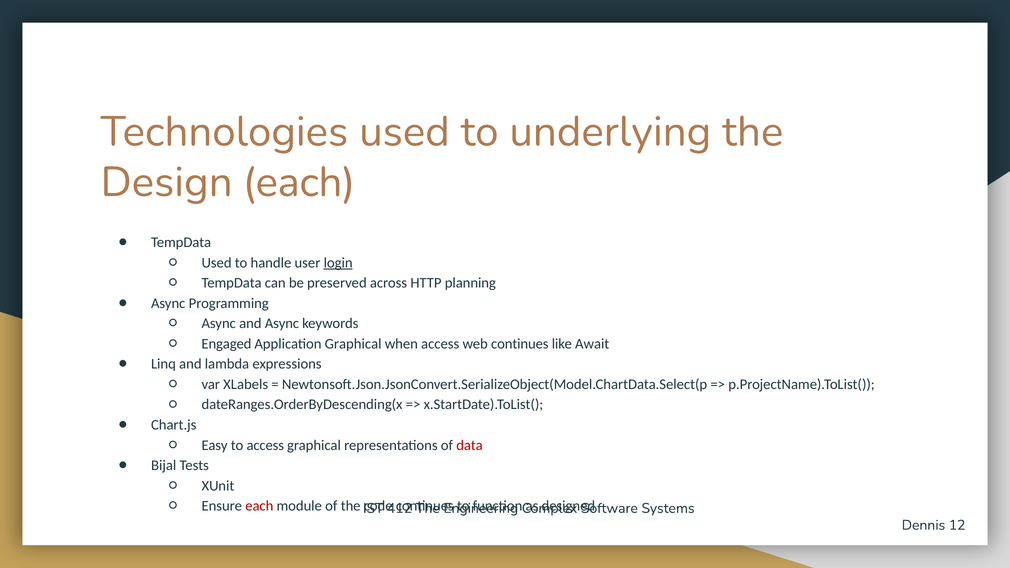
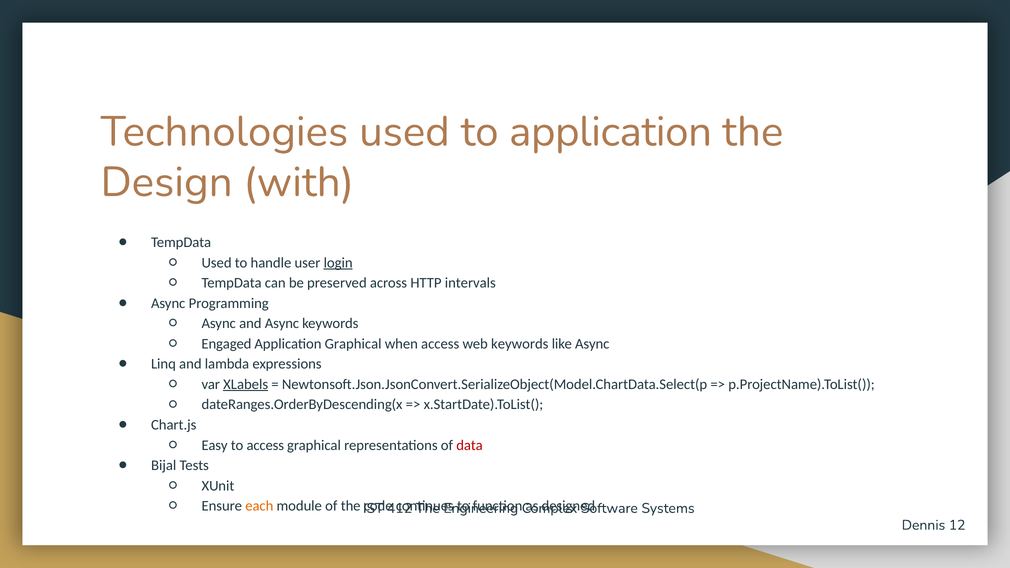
to underlying: underlying -> application
Design each: each -> with
planning: planning -> intervals
web continues: continues -> keywords
like Await: Await -> Async
XLabels underline: none -> present
each at (259, 506) colour: red -> orange
